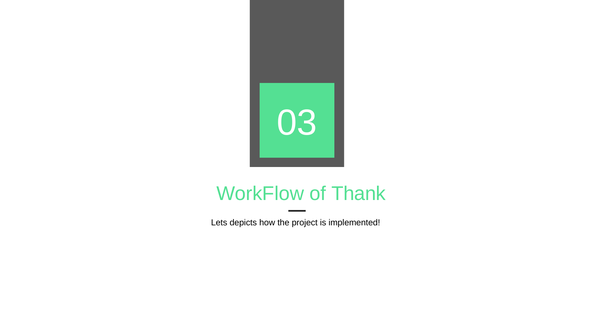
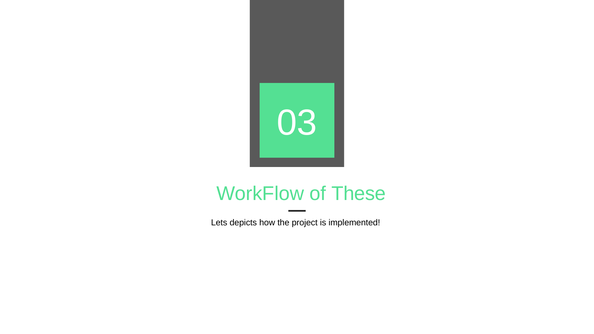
Thank: Thank -> These
